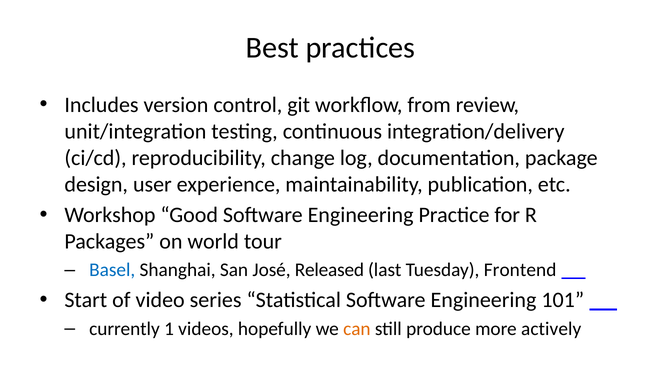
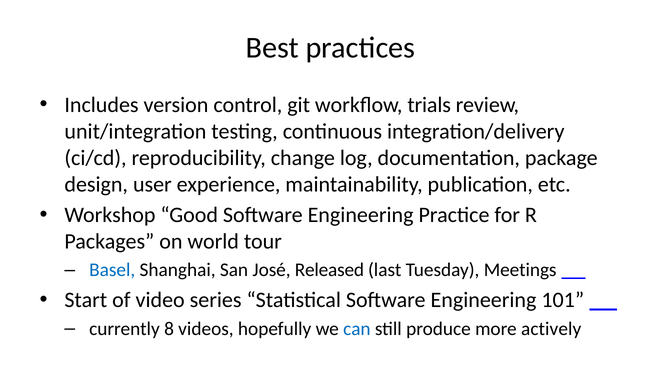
from: from -> trials
Frontend: Frontend -> Meetings
1: 1 -> 8
can colour: orange -> blue
